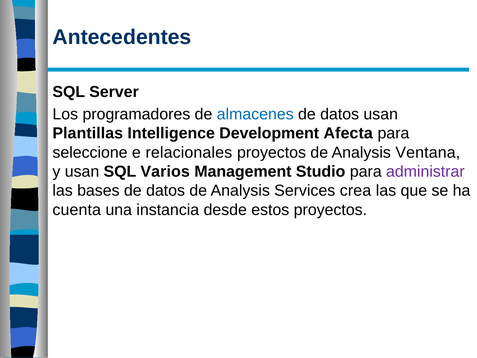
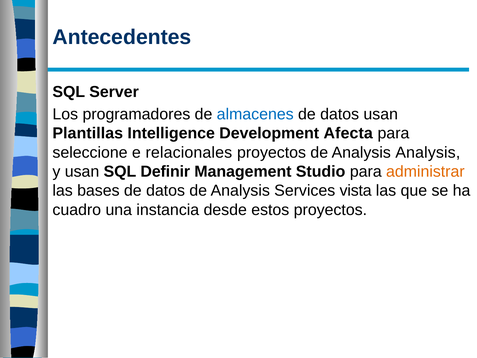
Analysis Ventana: Ventana -> Analysis
Varios: Varios -> Definir
administrar colour: purple -> orange
crea: crea -> vista
cuenta: cuenta -> cuadro
